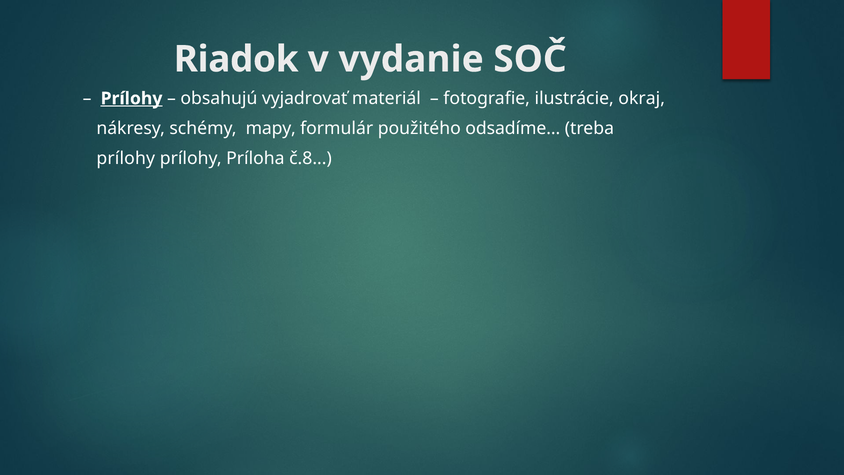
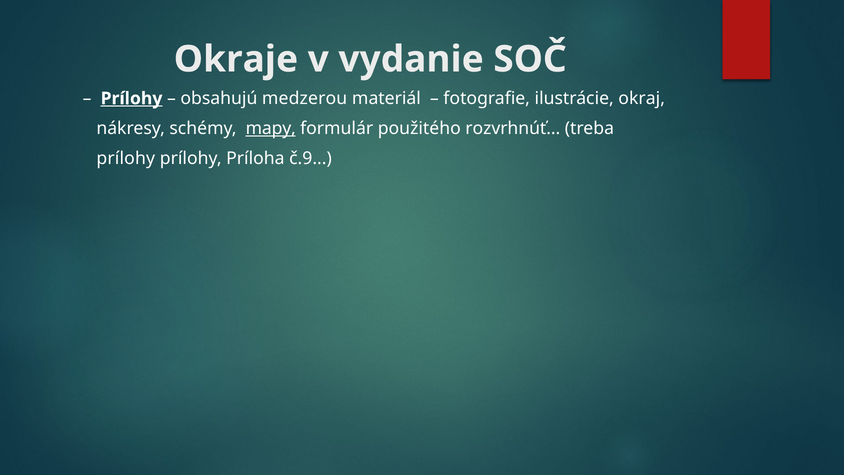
Riadok: Riadok -> Okraje
vyjadrovať: vyjadrovať -> medzerou
mapy underline: none -> present
odsadíme: odsadíme -> rozvrhnúť
č.8: č.8 -> č.9
